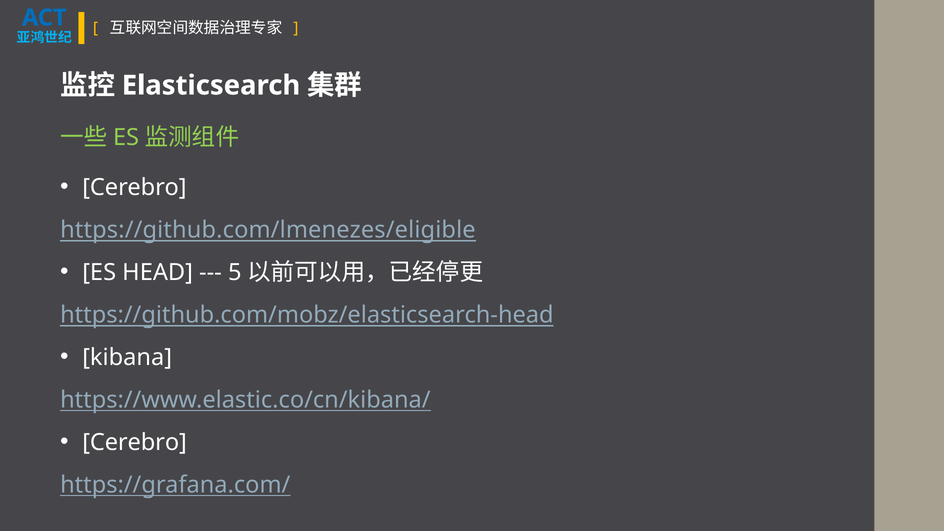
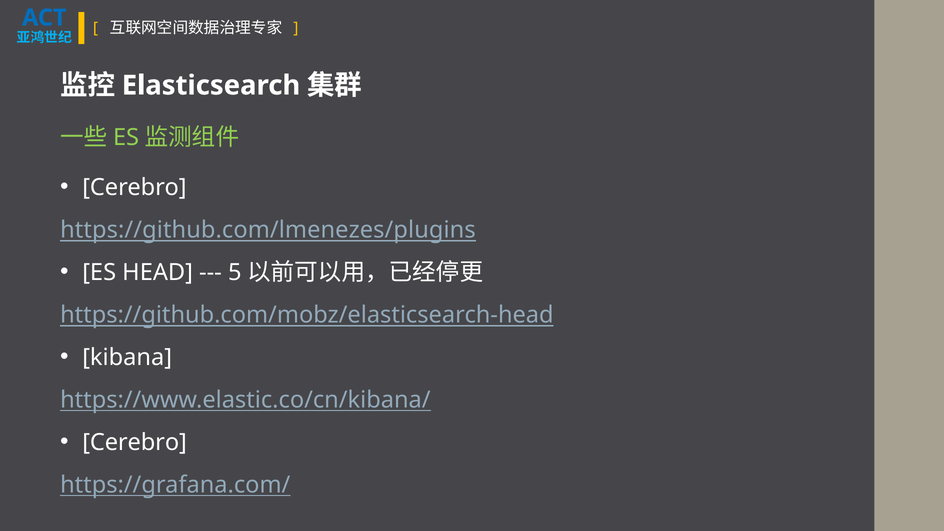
https://github.com/lmenezes/eligible: https://github.com/lmenezes/eligible -> https://github.com/lmenezes/plugins
